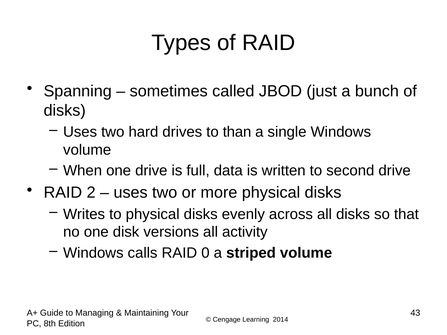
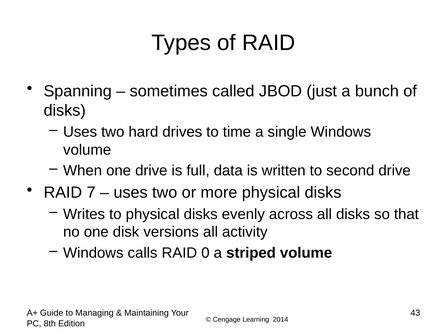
than: than -> time
2: 2 -> 7
